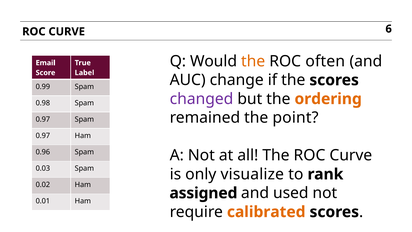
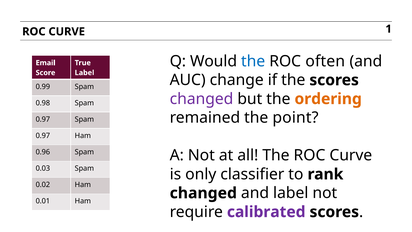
6: 6 -> 1
the at (253, 61) colour: orange -> blue
visualize: visualize -> classifier
assigned at (203, 193): assigned -> changed
and used: used -> label
calibrated colour: orange -> purple
